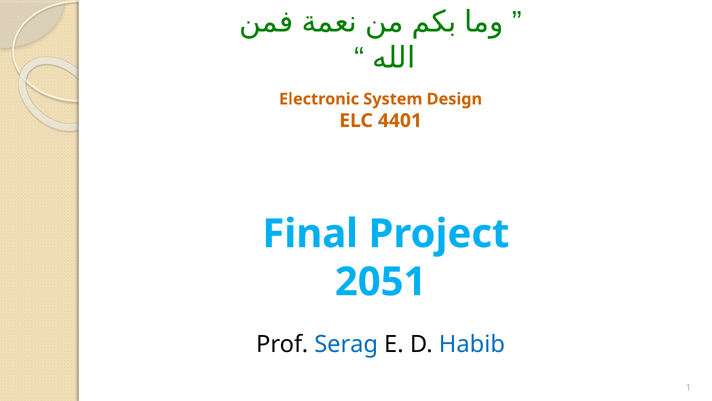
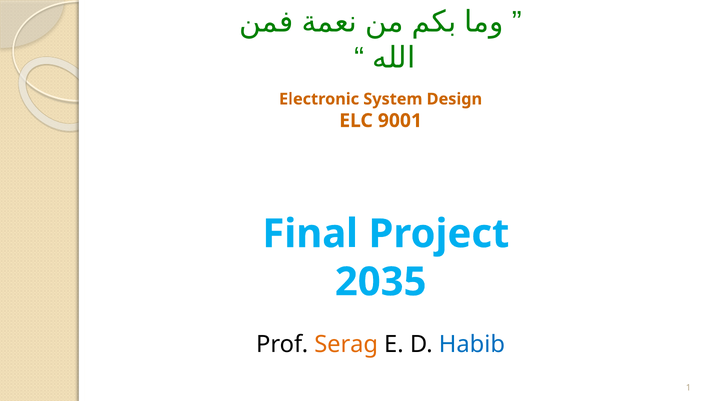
4401: 4401 -> 9001
2051: 2051 -> 2035
Serag colour: blue -> orange
